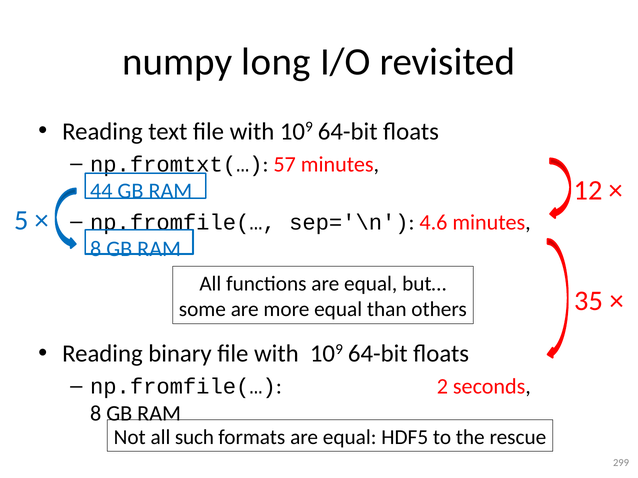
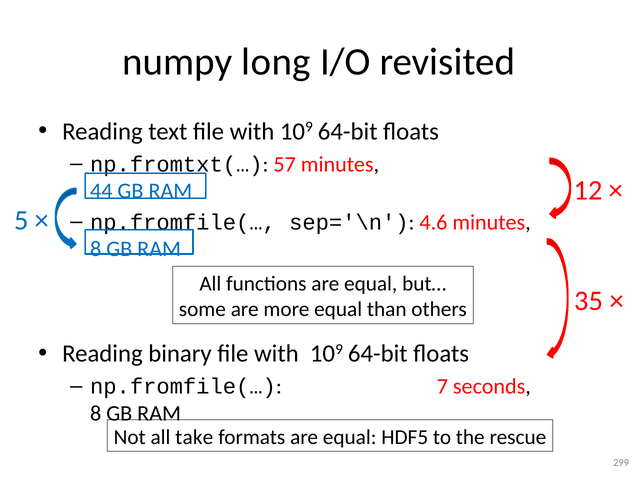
2: 2 -> 7
such: such -> take
